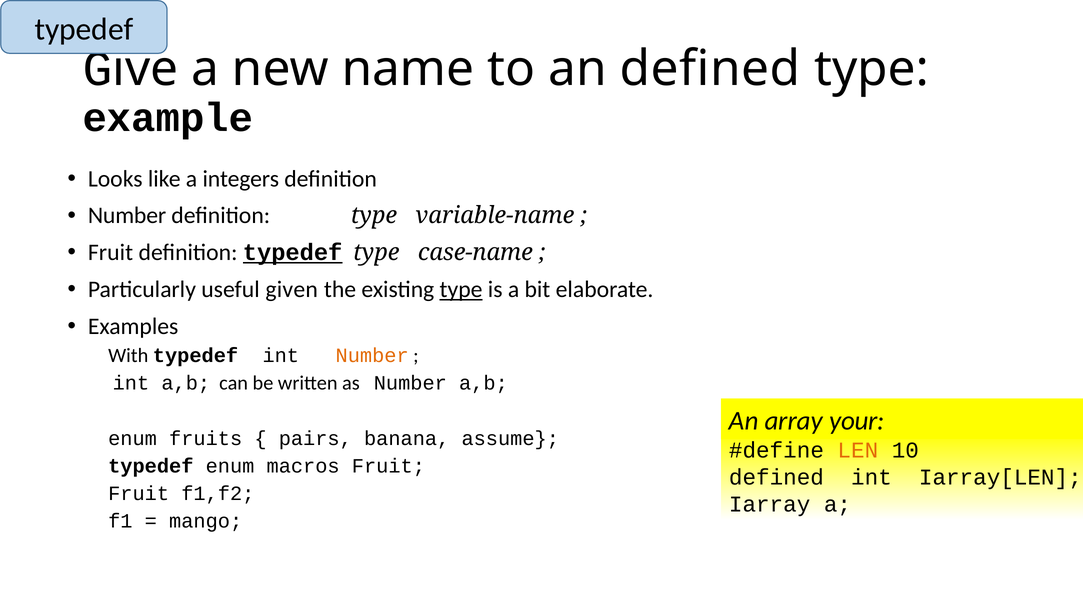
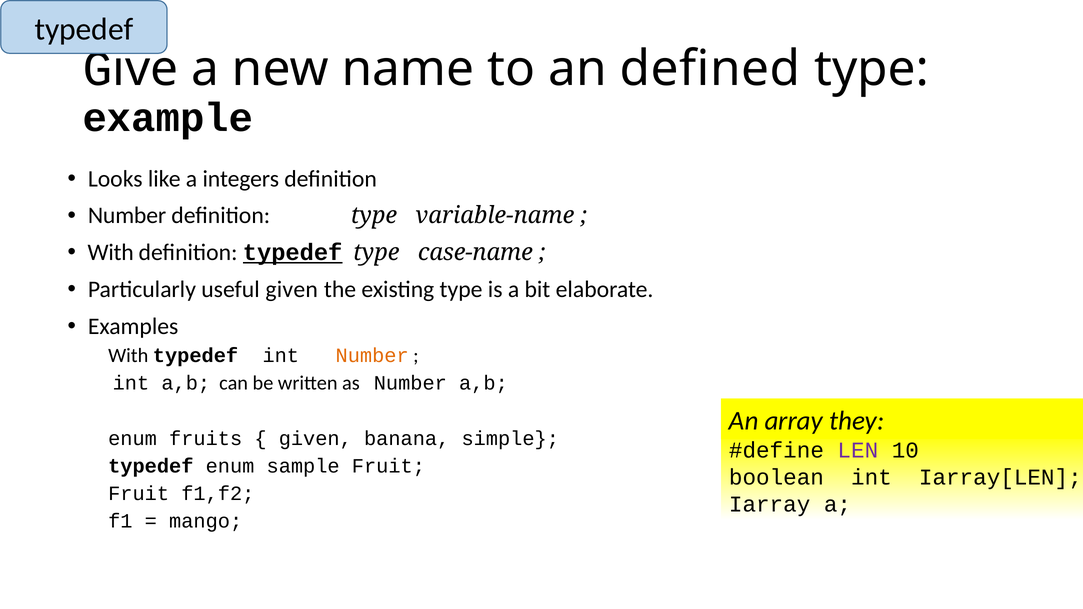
Fruit at (110, 253): Fruit -> With
type at (461, 289) underline: present -> none
your: your -> they
pairs at (315, 438): pairs -> given
assume: assume -> simple
LEN colour: orange -> purple
macros: macros -> sample
defined at (776, 477): defined -> boolean
